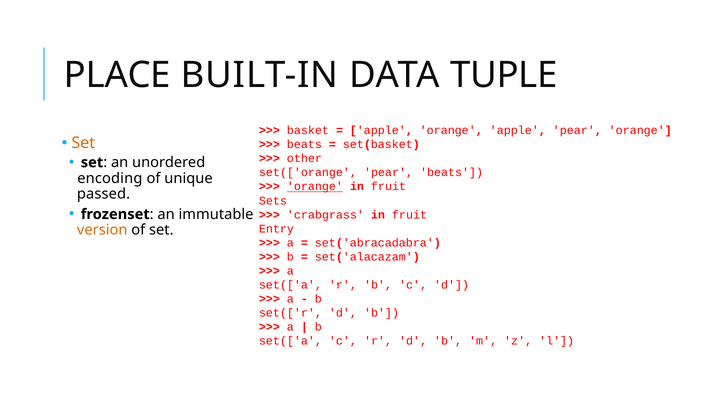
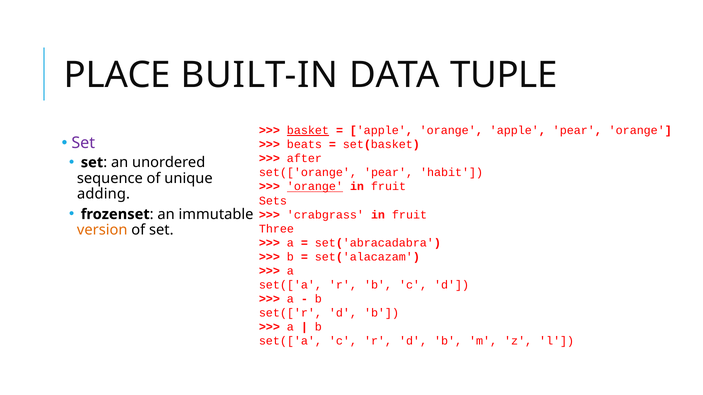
basket underline: none -> present
Set at (83, 143) colour: orange -> purple
other: other -> after
pear beats: beats -> habit
encoding: encoding -> sequence
passed: passed -> adding
Entry: Entry -> Three
